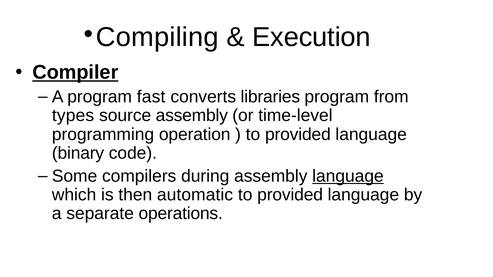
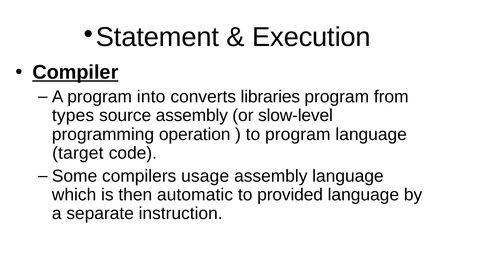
Compiling: Compiling -> Statement
fast: fast -> into
time-level: time-level -> slow-level
provided at (298, 134): provided -> program
binary: binary -> target
during: during -> usage
language at (348, 176) underline: present -> none
operations: operations -> instruction
